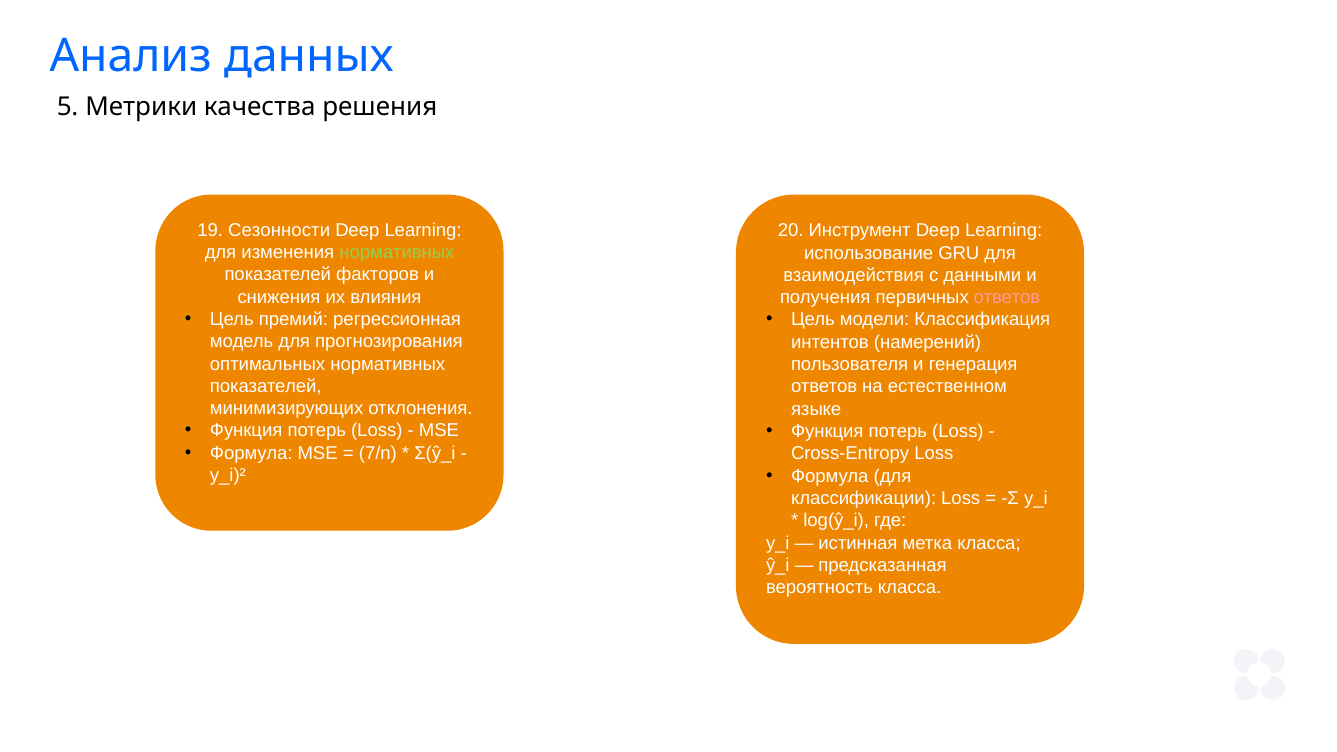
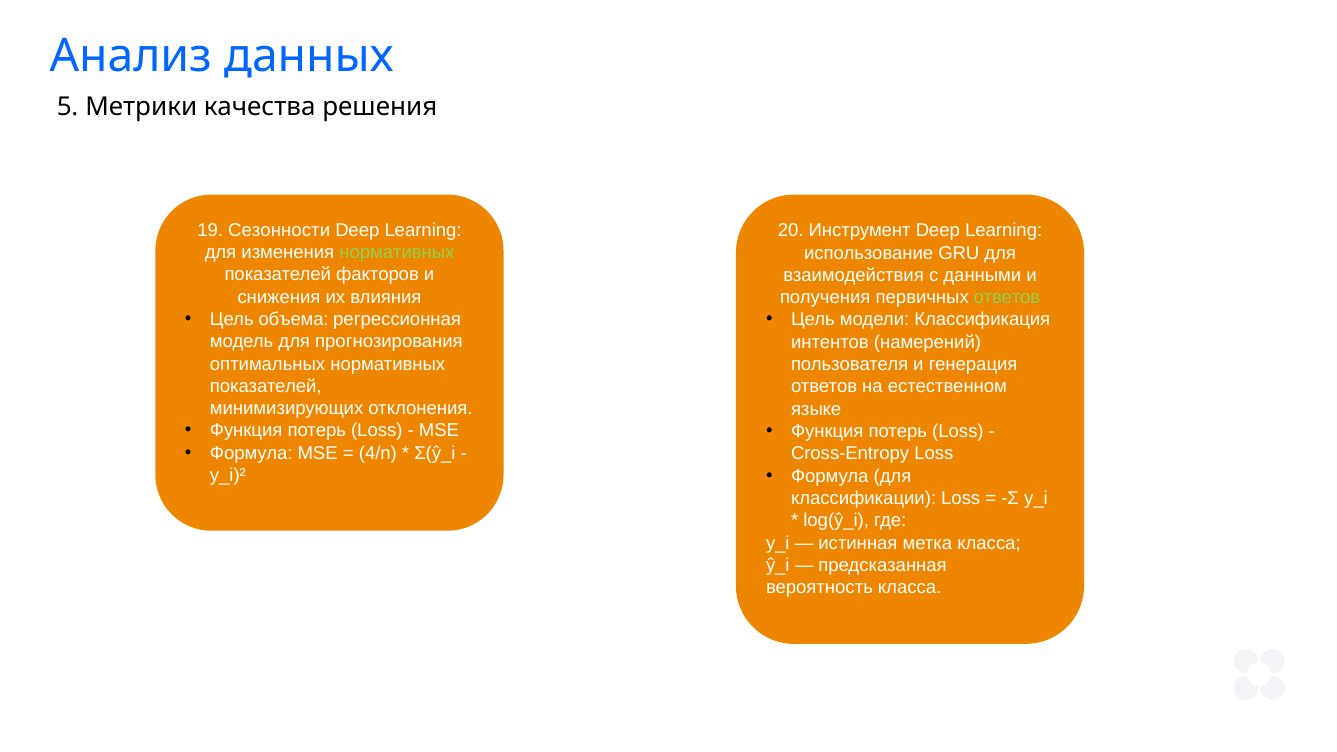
ответов at (1007, 298) colour: pink -> light green
премий: премий -> объема
7/n: 7/n -> 4/n
